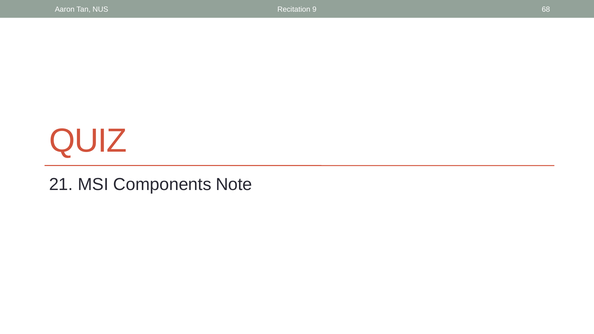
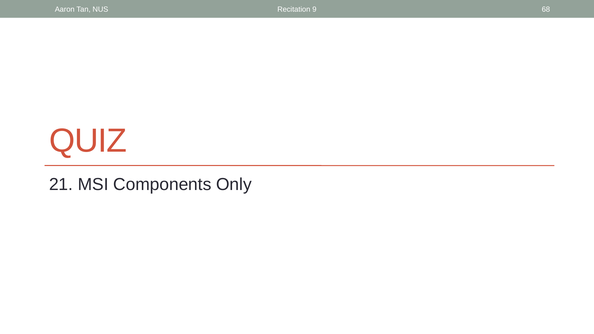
Note: Note -> Only
